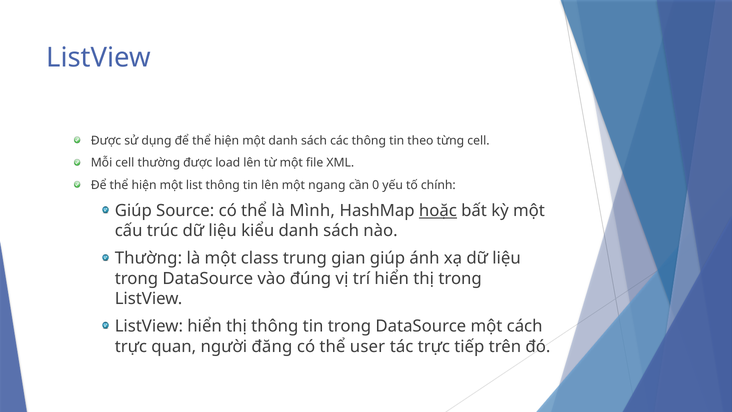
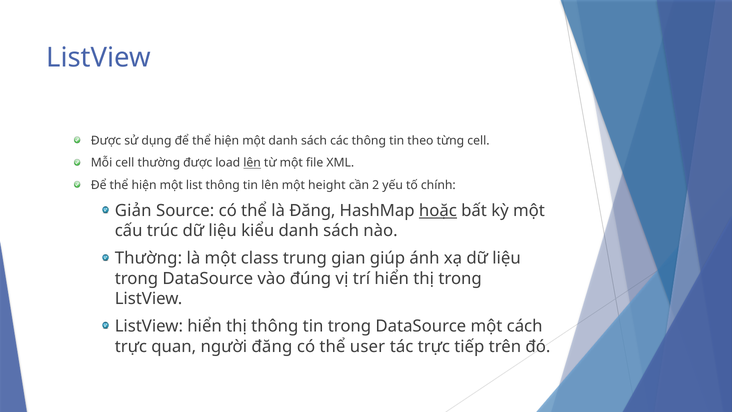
lên at (252, 163) underline: none -> present
ngang: ngang -> height
0: 0 -> 2
Giúp at (133, 210): Giúp -> Giản
là Mình: Mình -> Đăng
